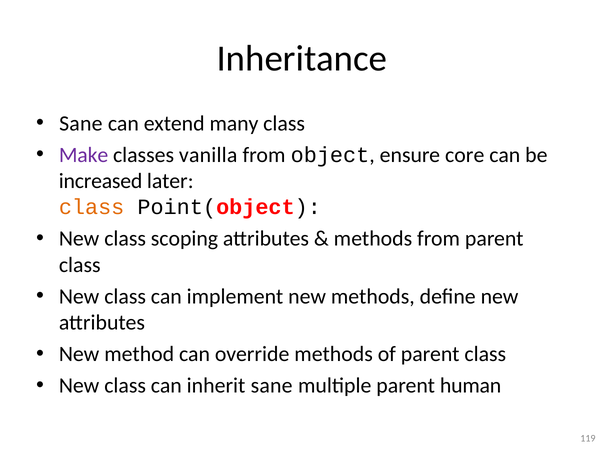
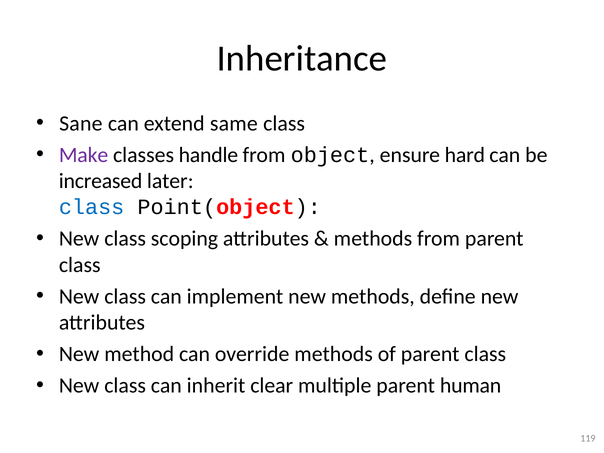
many: many -> same
vanilla: vanilla -> handle
core: core -> hard
class at (92, 207) colour: orange -> blue
inherit sane: sane -> clear
